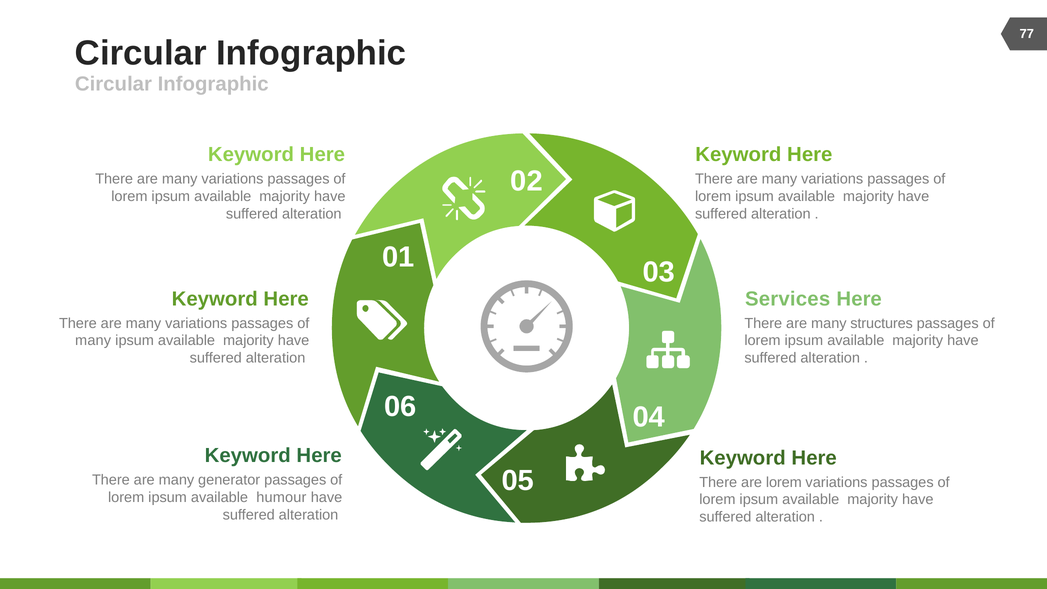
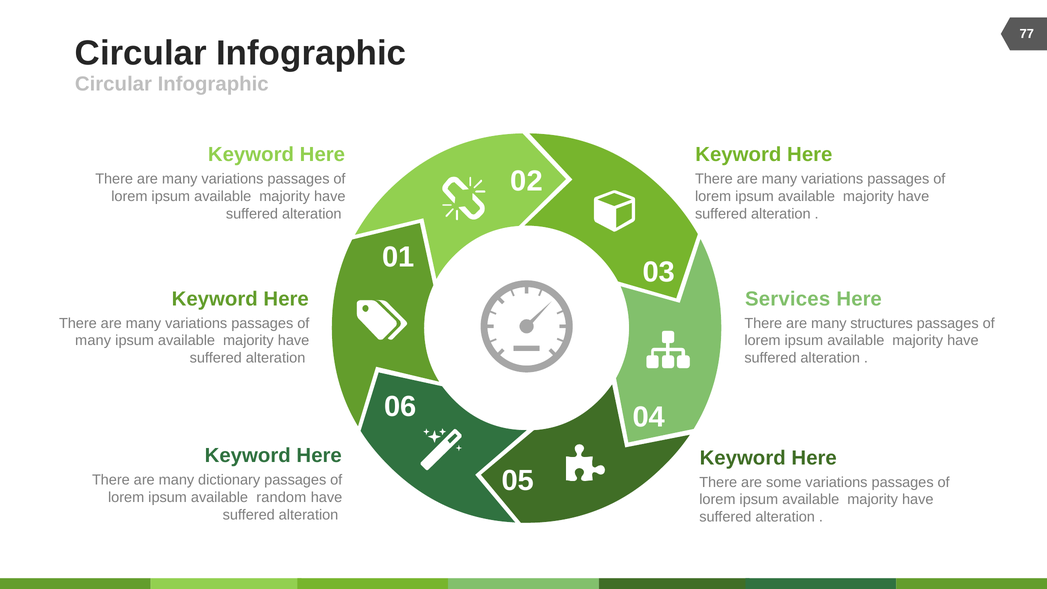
generator: generator -> dictionary
are lorem: lorem -> some
humour: humour -> random
